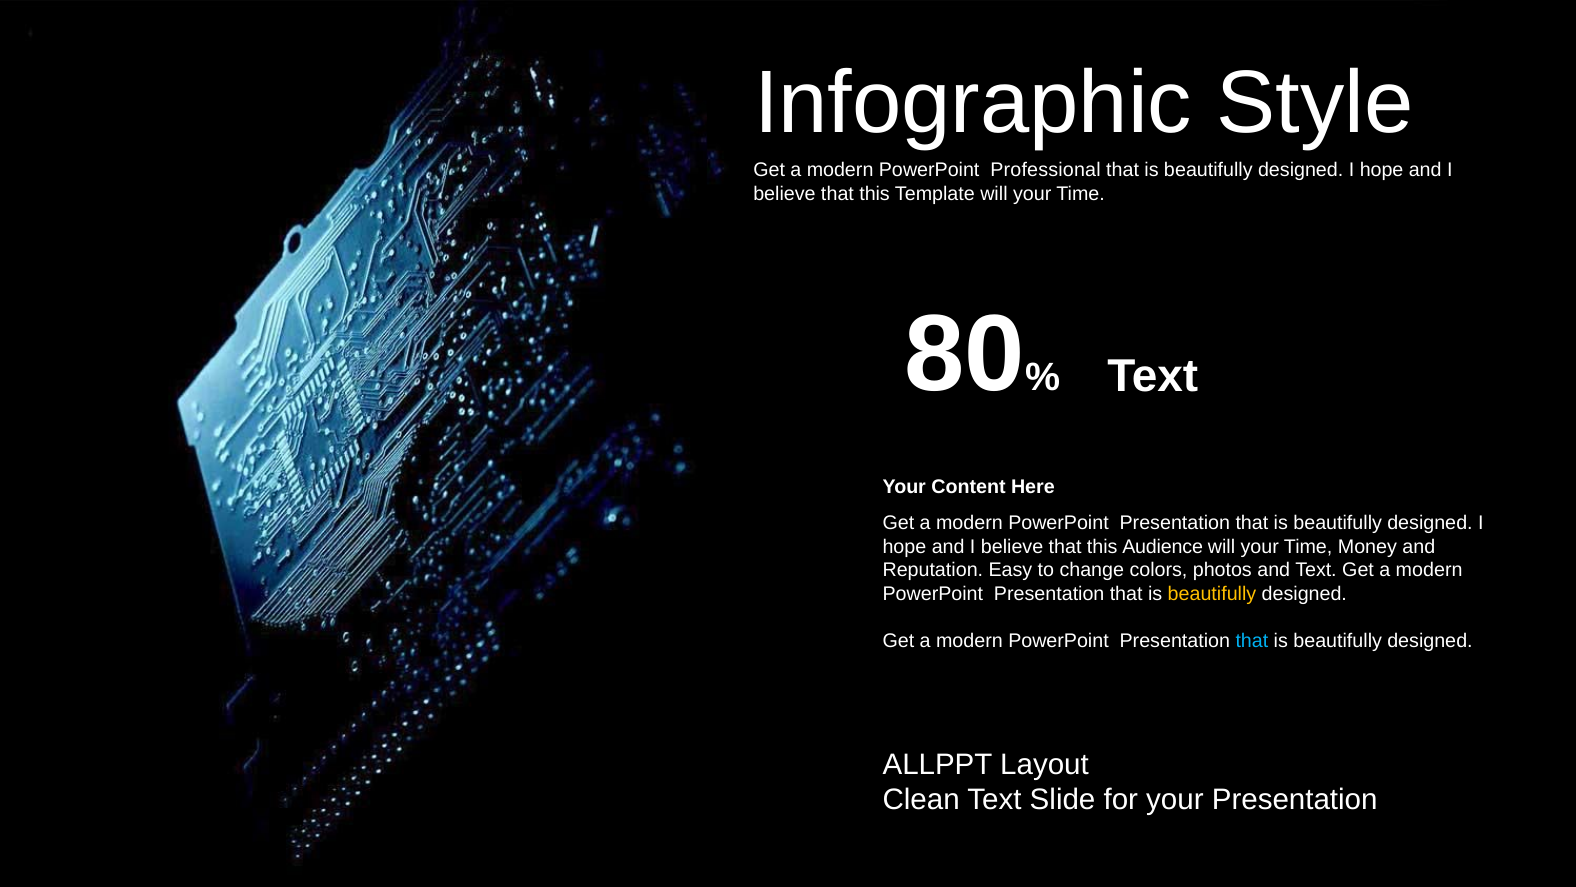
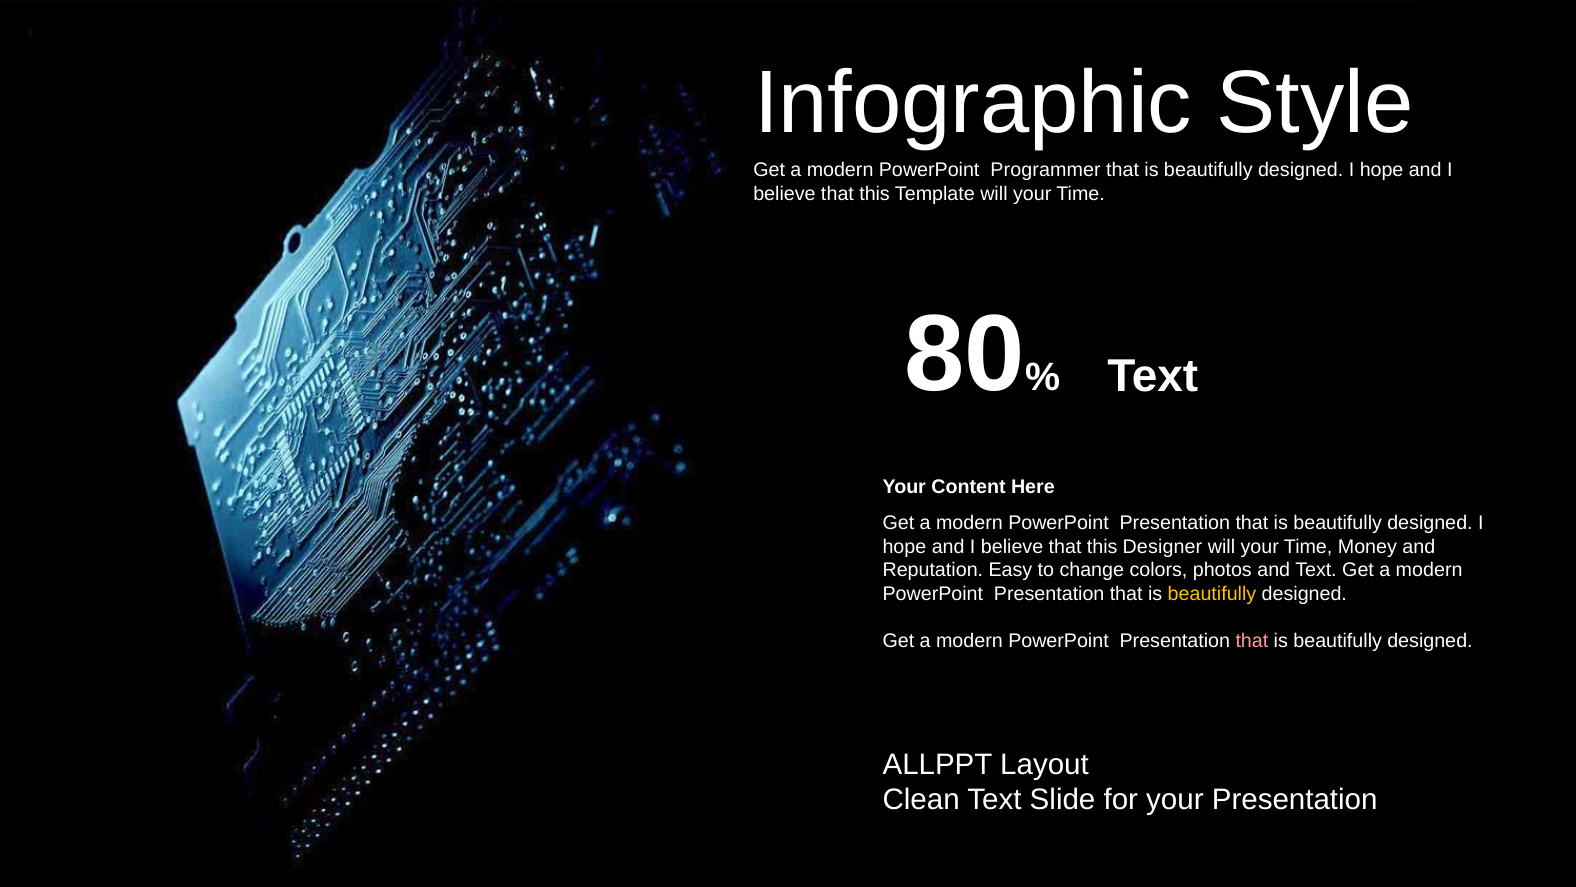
Professional: Professional -> Programmer
Audience: Audience -> Designer
that at (1252, 641) colour: light blue -> pink
